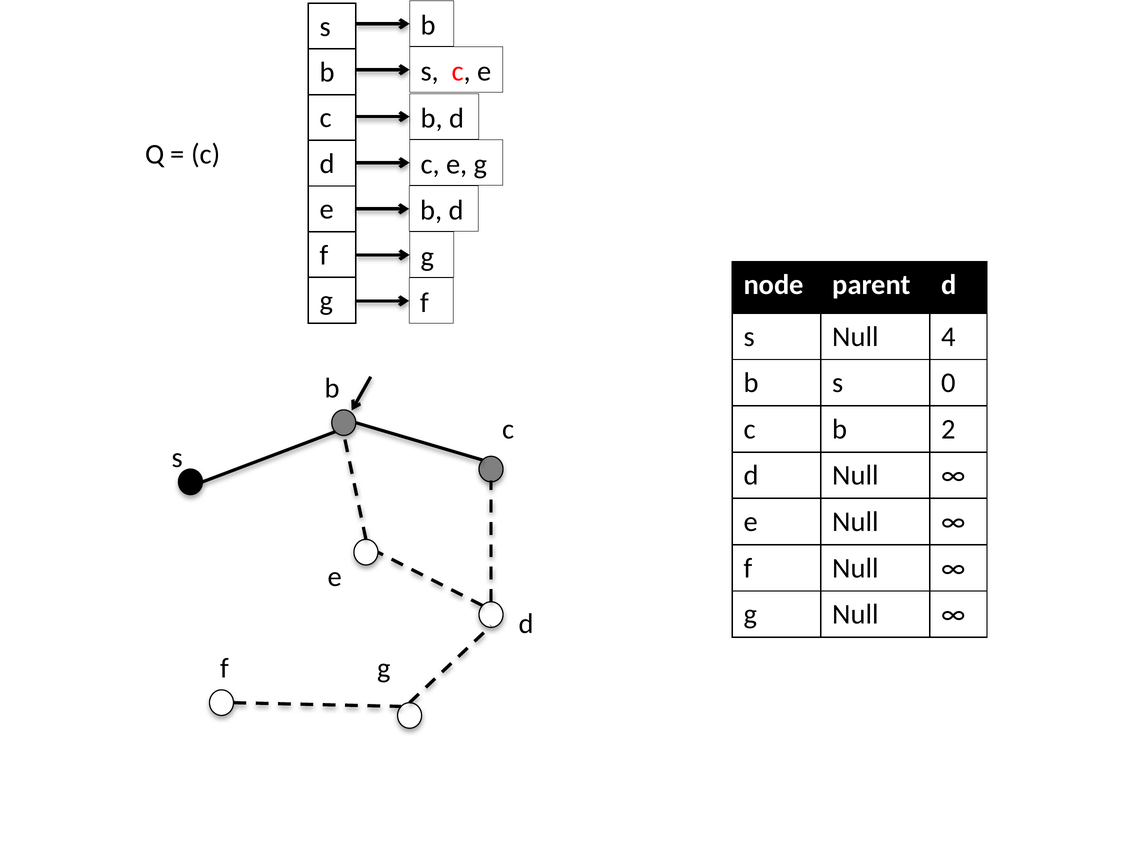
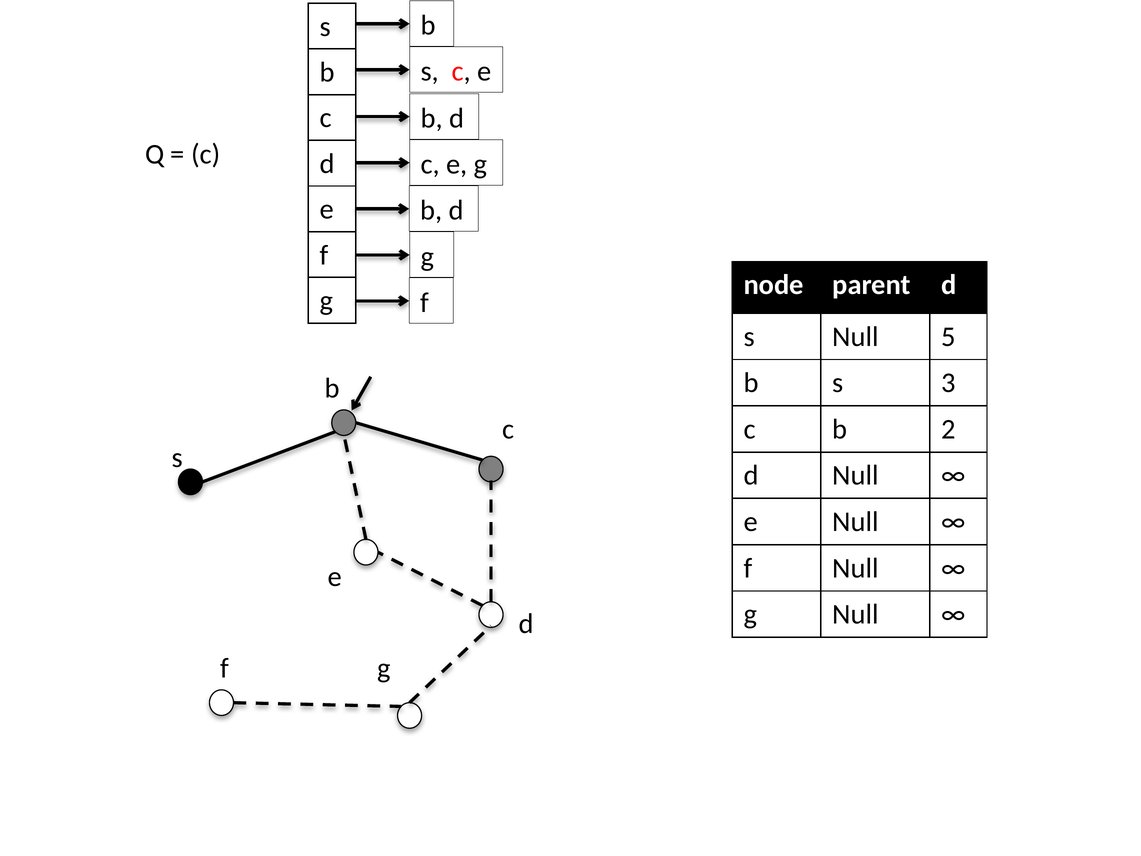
4: 4 -> 5
0: 0 -> 3
